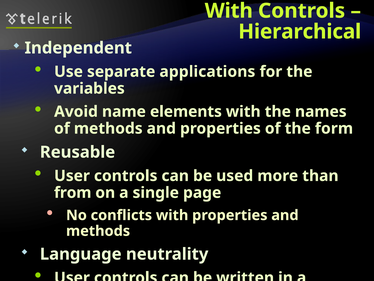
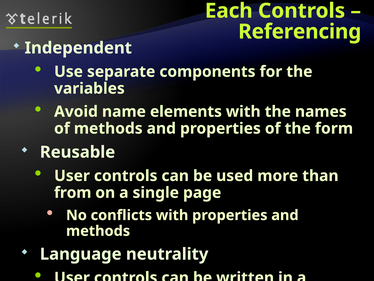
With at (229, 11): With -> Each
Hierarchical: Hierarchical -> Referencing
applications: applications -> components
